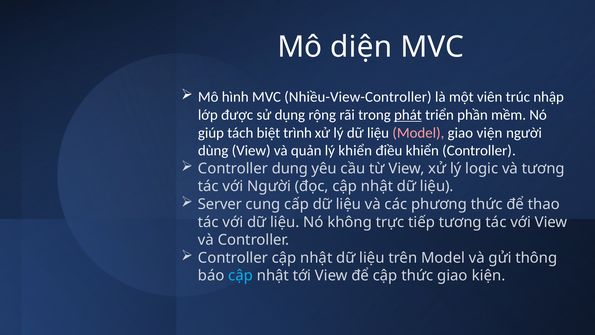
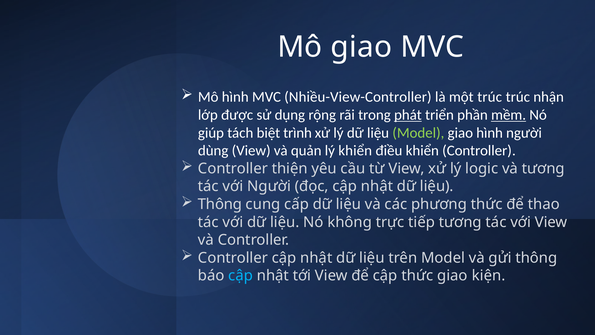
Mô diện: diện -> giao
một viên: viên -> trúc
nhập: nhập -> nhận
mềm underline: none -> present
Model at (418, 133) colour: pink -> light green
giao viện: viện -> hình
Controller dụng: dụng -> thiện
Server at (220, 204): Server -> Thông
